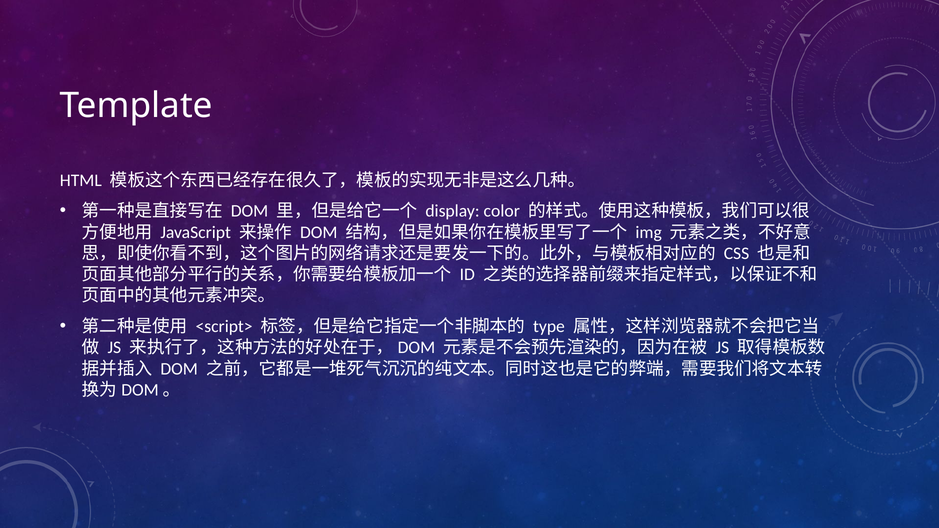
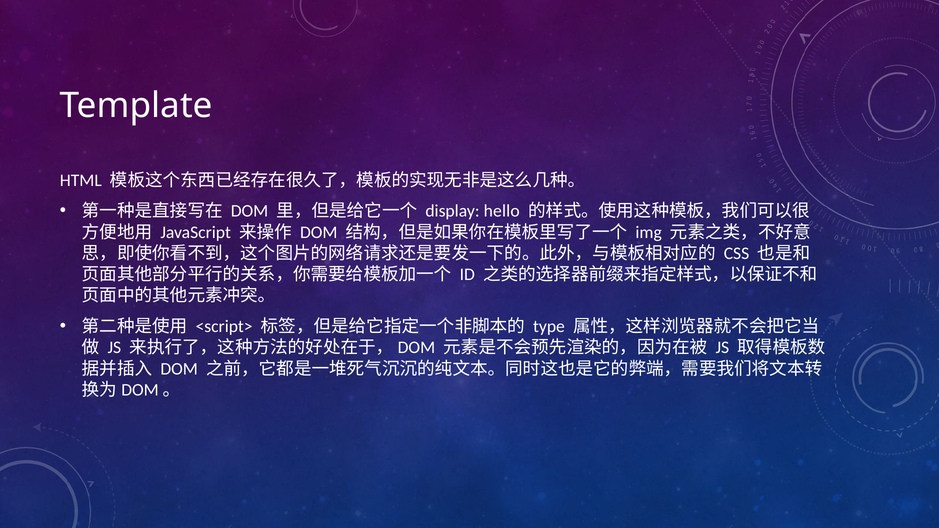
color: color -> hello
